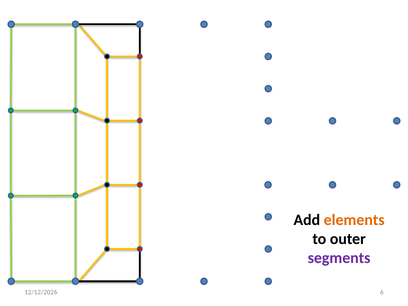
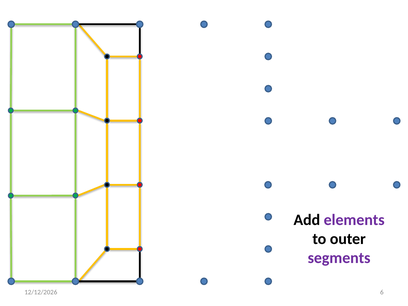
elements colour: orange -> purple
